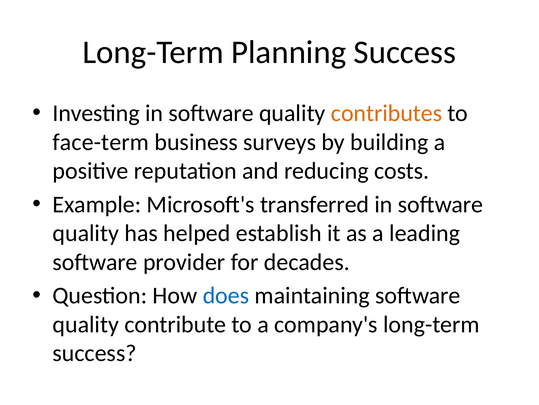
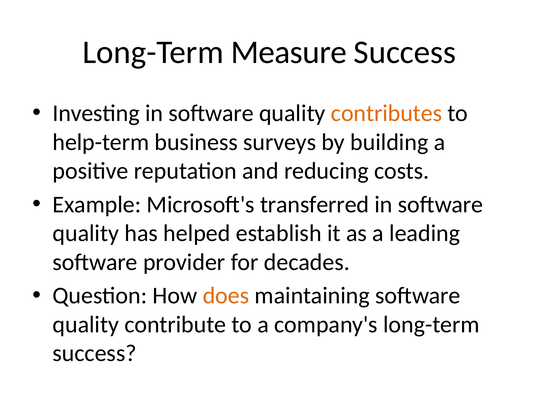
Planning: Planning -> Measure
face-term: face-term -> help-term
does colour: blue -> orange
